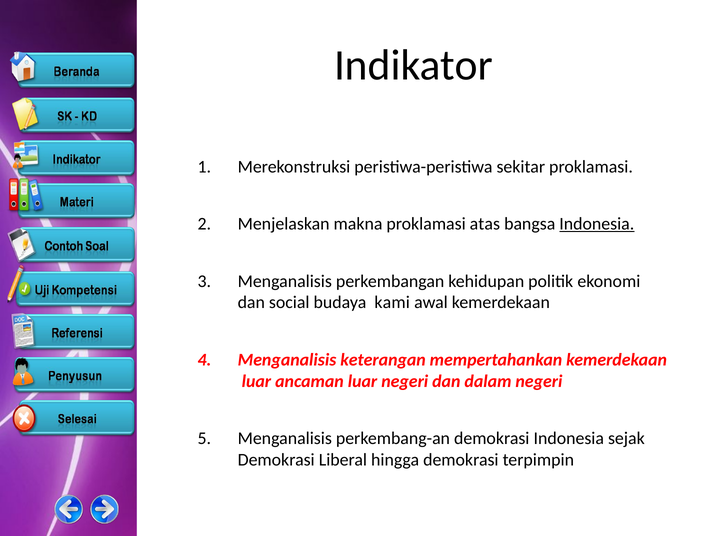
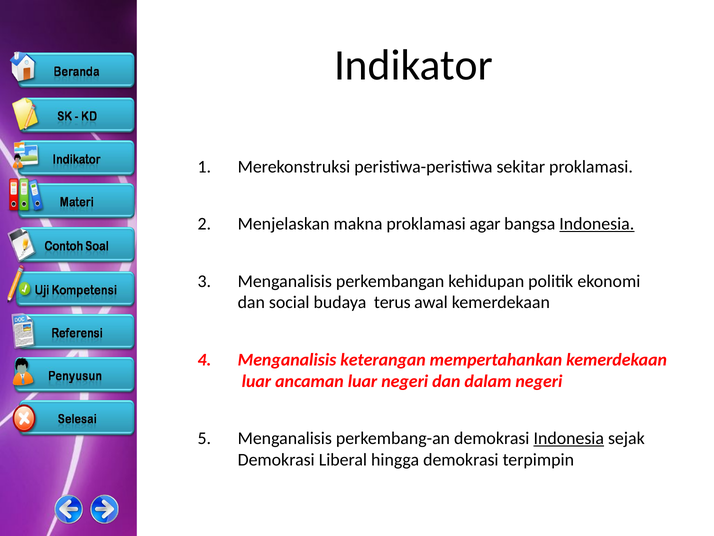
atas: atas -> agar
kami: kami -> terus
Indonesia at (569, 438) underline: none -> present
